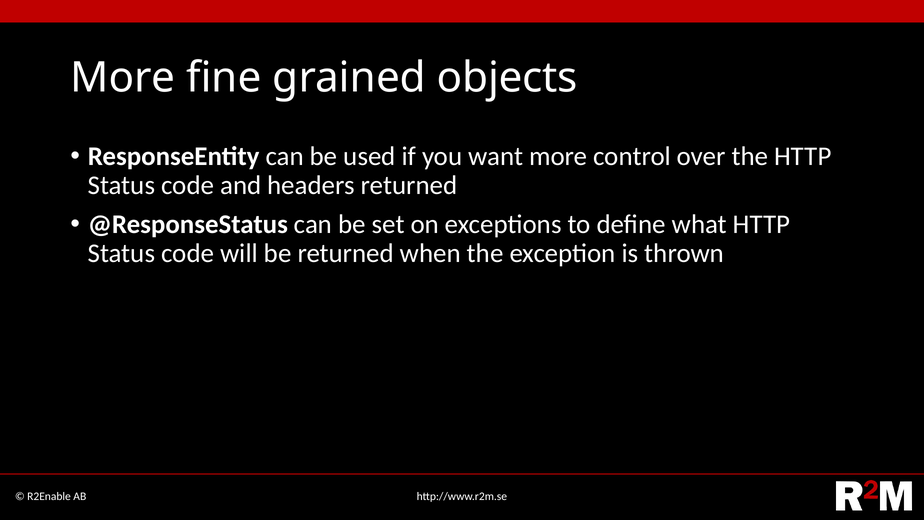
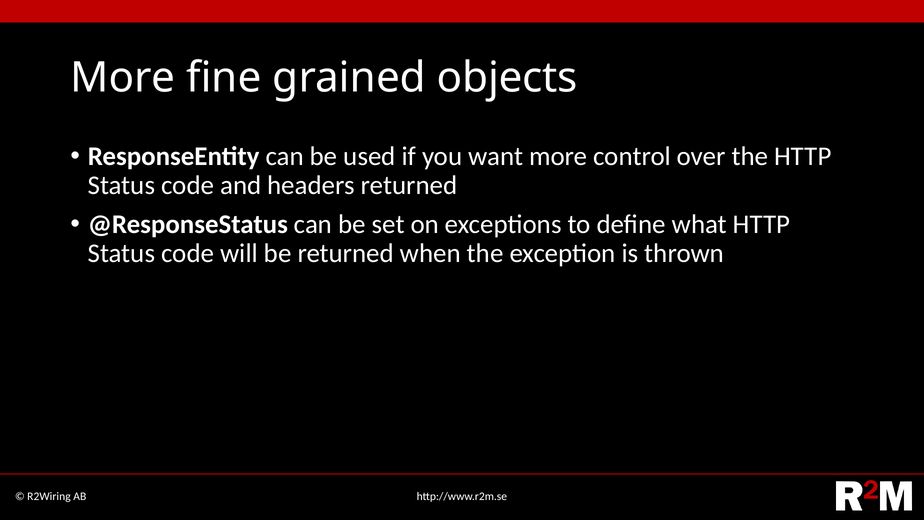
R2Enable: R2Enable -> R2Wiring
